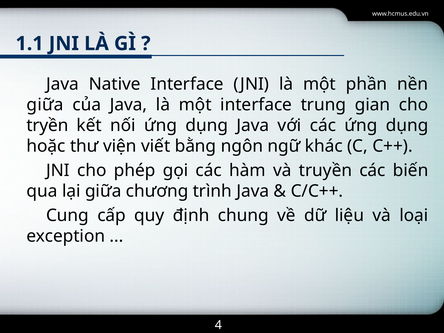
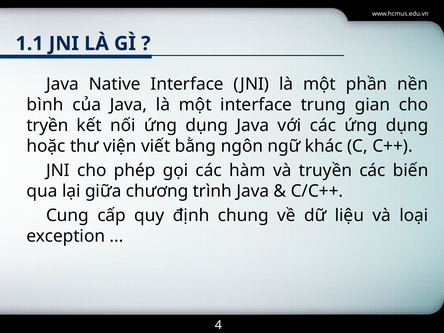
giữa at (45, 105): giữa -> bình
